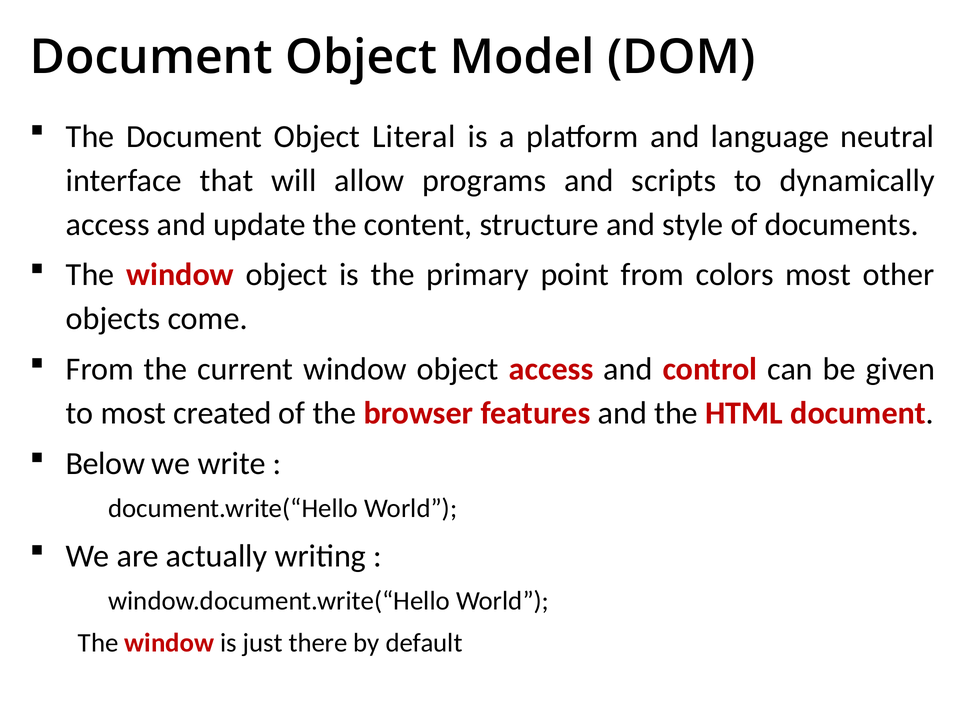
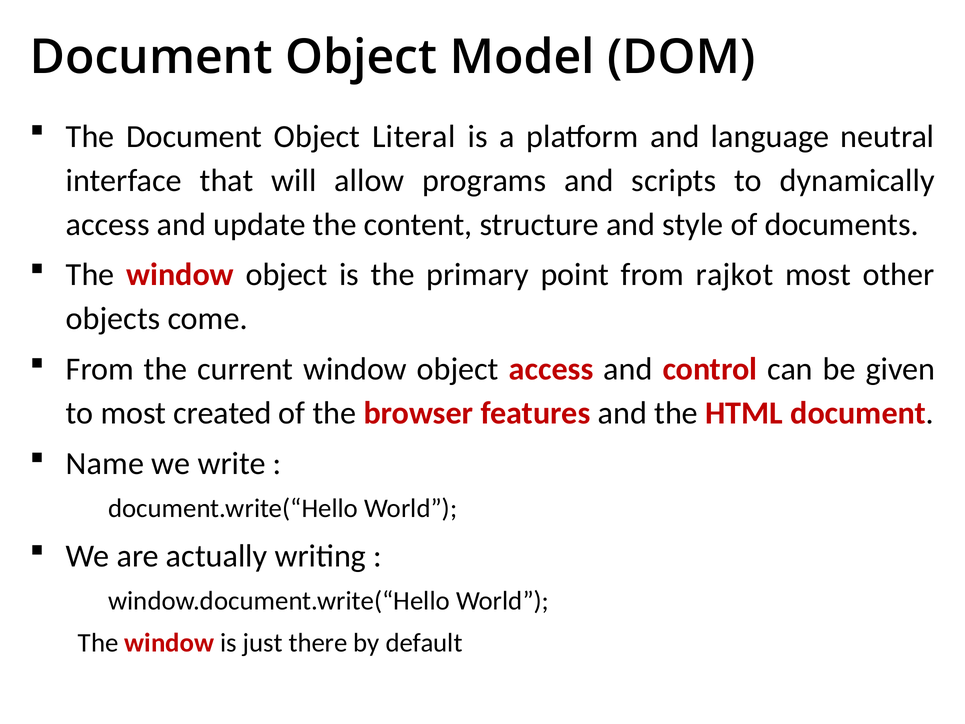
colors: colors -> rajkot
Below: Below -> Name
